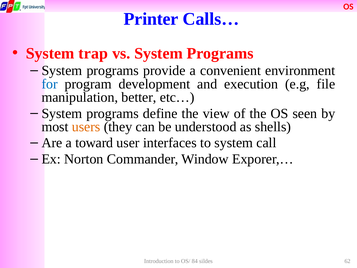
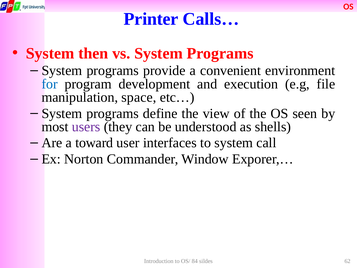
trap: trap -> then
better: better -> space
users colour: orange -> purple
